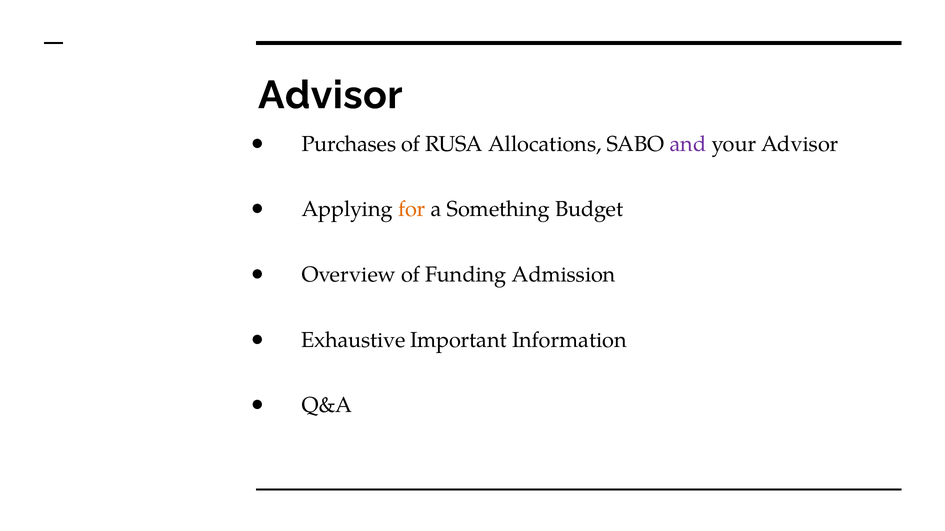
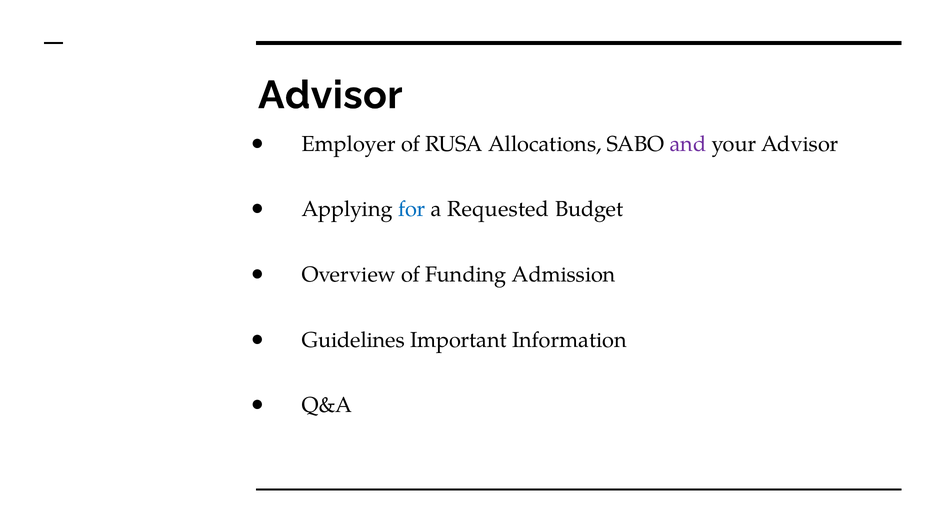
Purchases: Purchases -> Employer
for colour: orange -> blue
Something: Something -> Requested
Exhaustive: Exhaustive -> Guidelines
